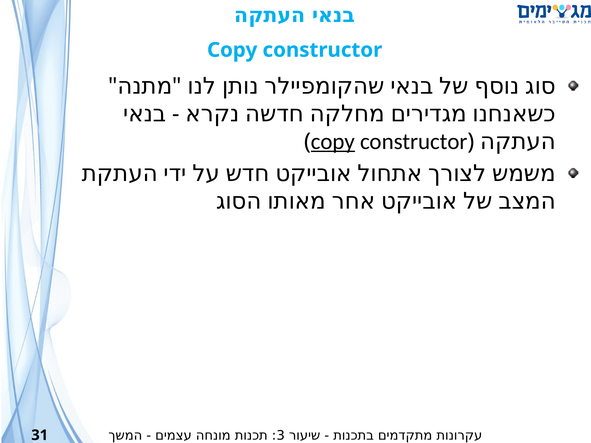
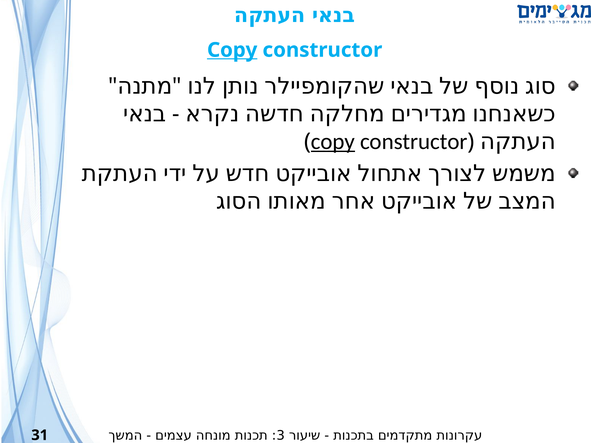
Copy at (232, 50) underline: none -> present
